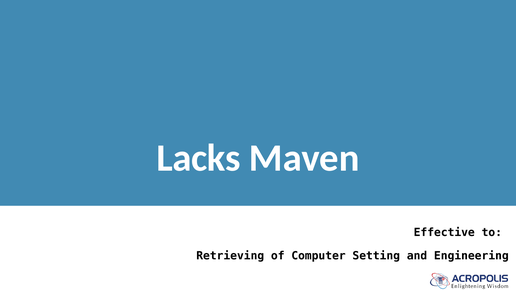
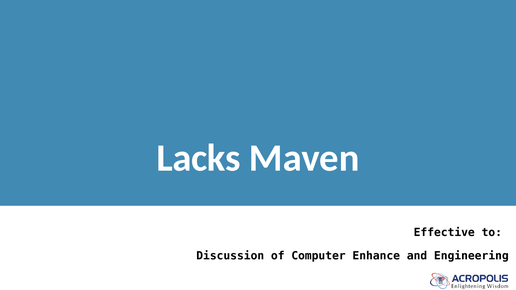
Retrieving: Retrieving -> Discussion
Setting: Setting -> Enhance
